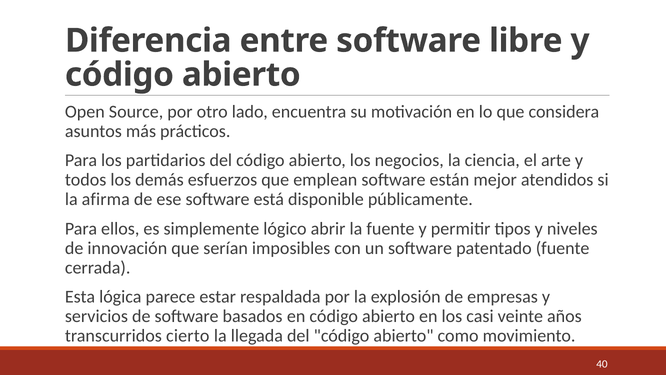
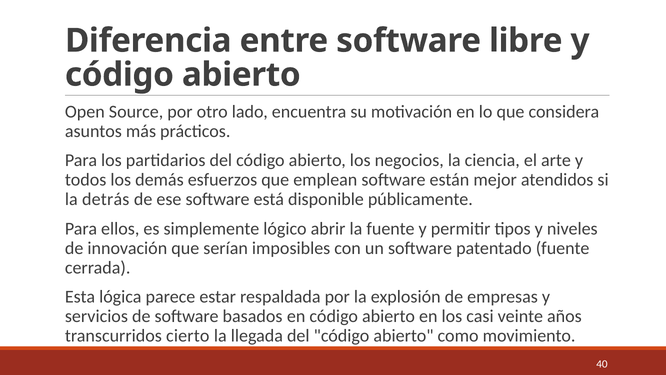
afirma: afirma -> detrás
